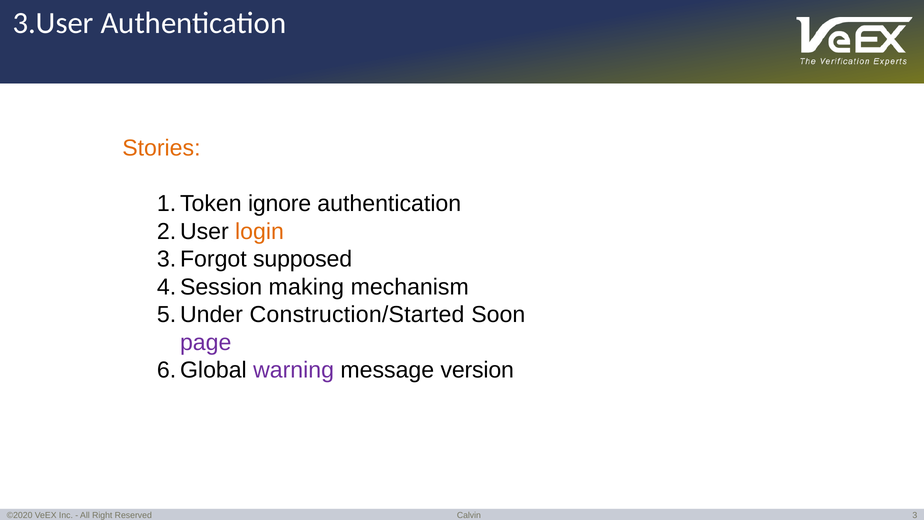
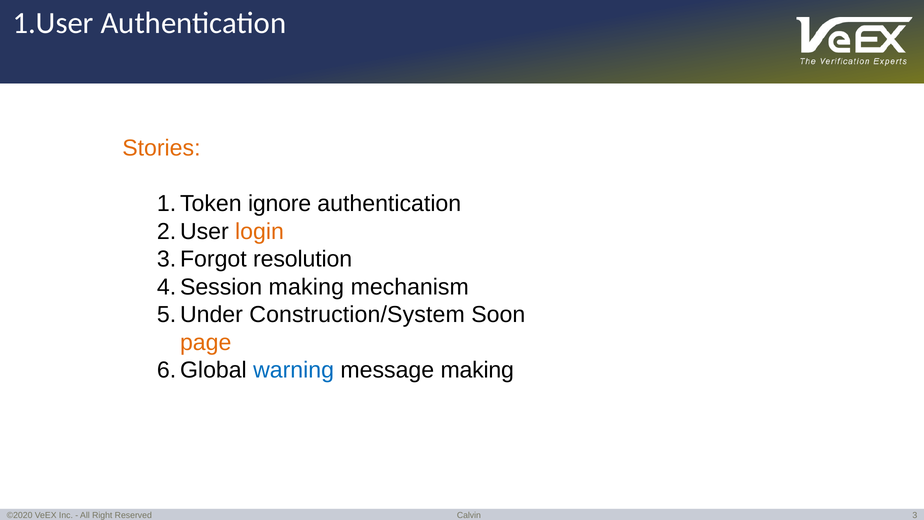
3.User: 3.User -> 1.User
supposed: supposed -> resolution
Construction/Started: Construction/Started -> Construction/System
page colour: purple -> orange
warning colour: purple -> blue
message version: version -> making
